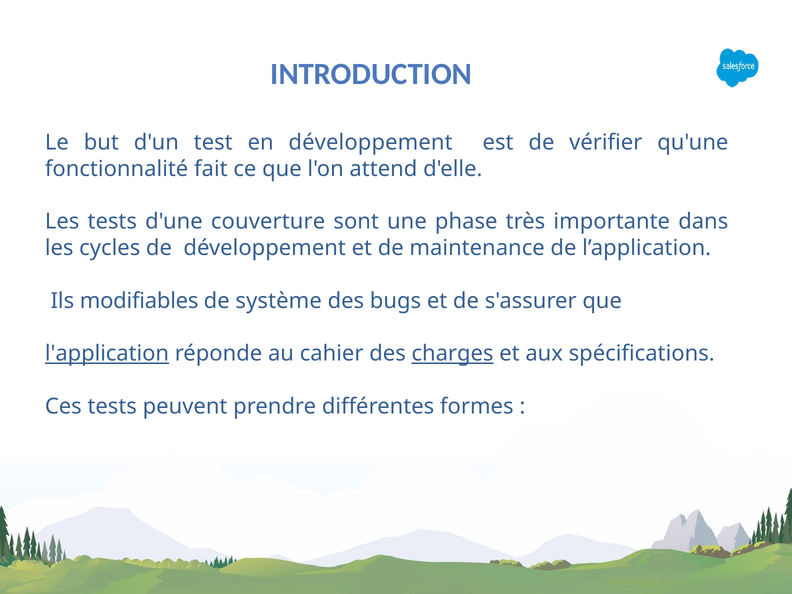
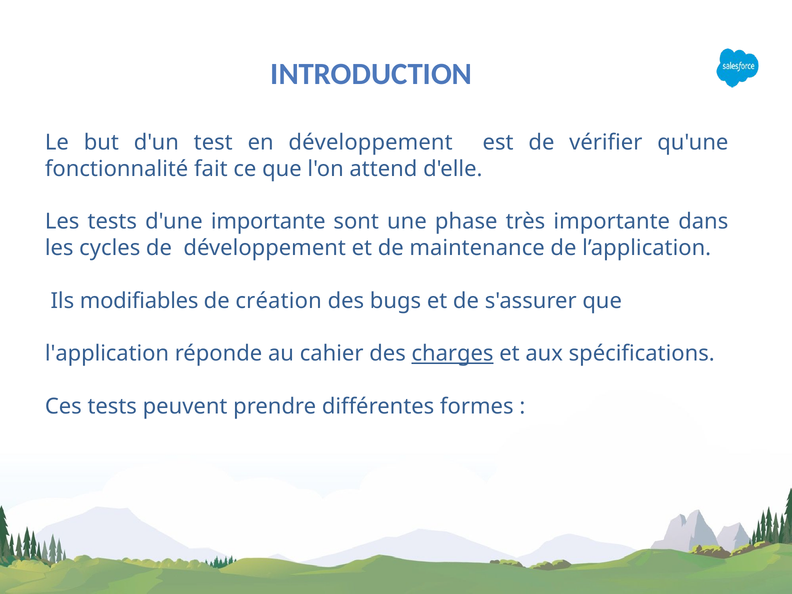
d'une couverture: couverture -> importante
système: système -> création
l'application underline: present -> none
